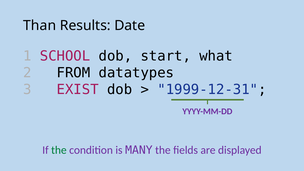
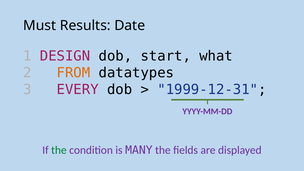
Than: Than -> Must
SCHOOL: SCHOOL -> DESIGN
FROM colour: black -> orange
EXIST: EXIST -> EVERY
